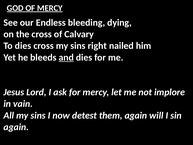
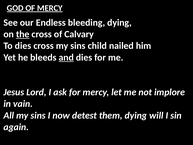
the underline: none -> present
right: right -> child
them again: again -> dying
